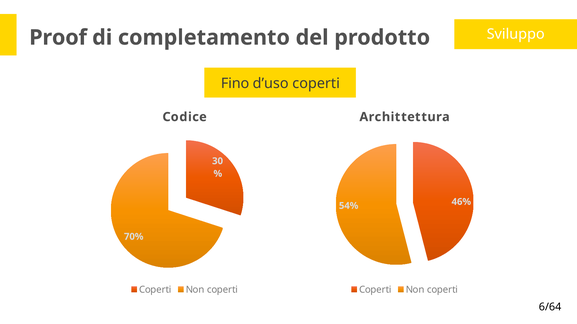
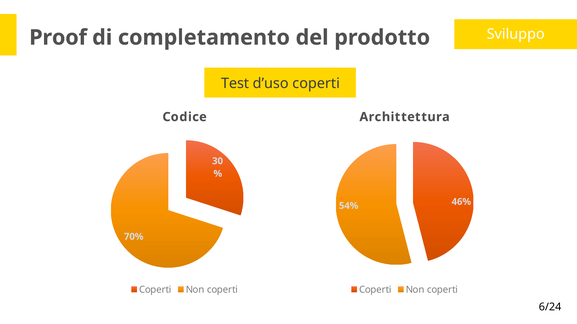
Fino: Fino -> Test
6/64: 6/64 -> 6/24
